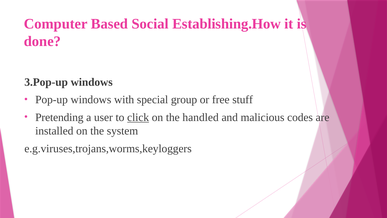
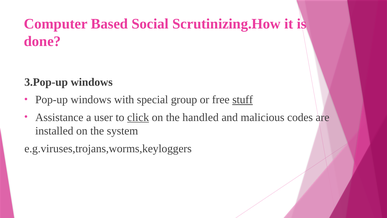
Establishing.How: Establishing.How -> Scrutinizing.How
stuff underline: none -> present
Pretending: Pretending -> Assistance
